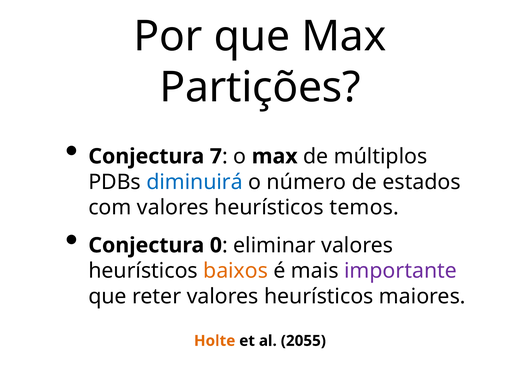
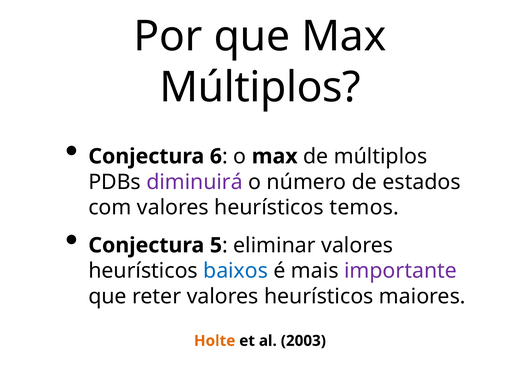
Partições at (260, 87): Partições -> Múltiplos
7: 7 -> 6
diminuirá colour: blue -> purple
0: 0 -> 5
baixos colour: orange -> blue
2055: 2055 -> 2003
